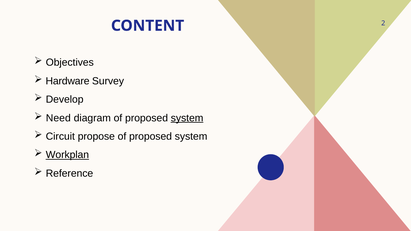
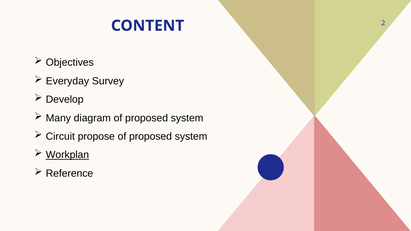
Hardware: Hardware -> Everyday
Need: Need -> Many
system at (187, 118) underline: present -> none
